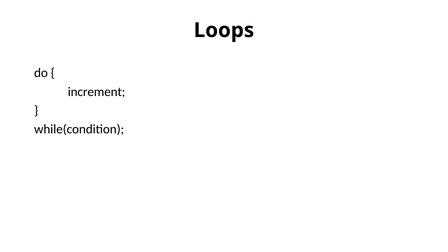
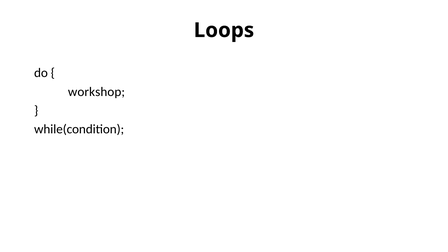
increment: increment -> workshop
